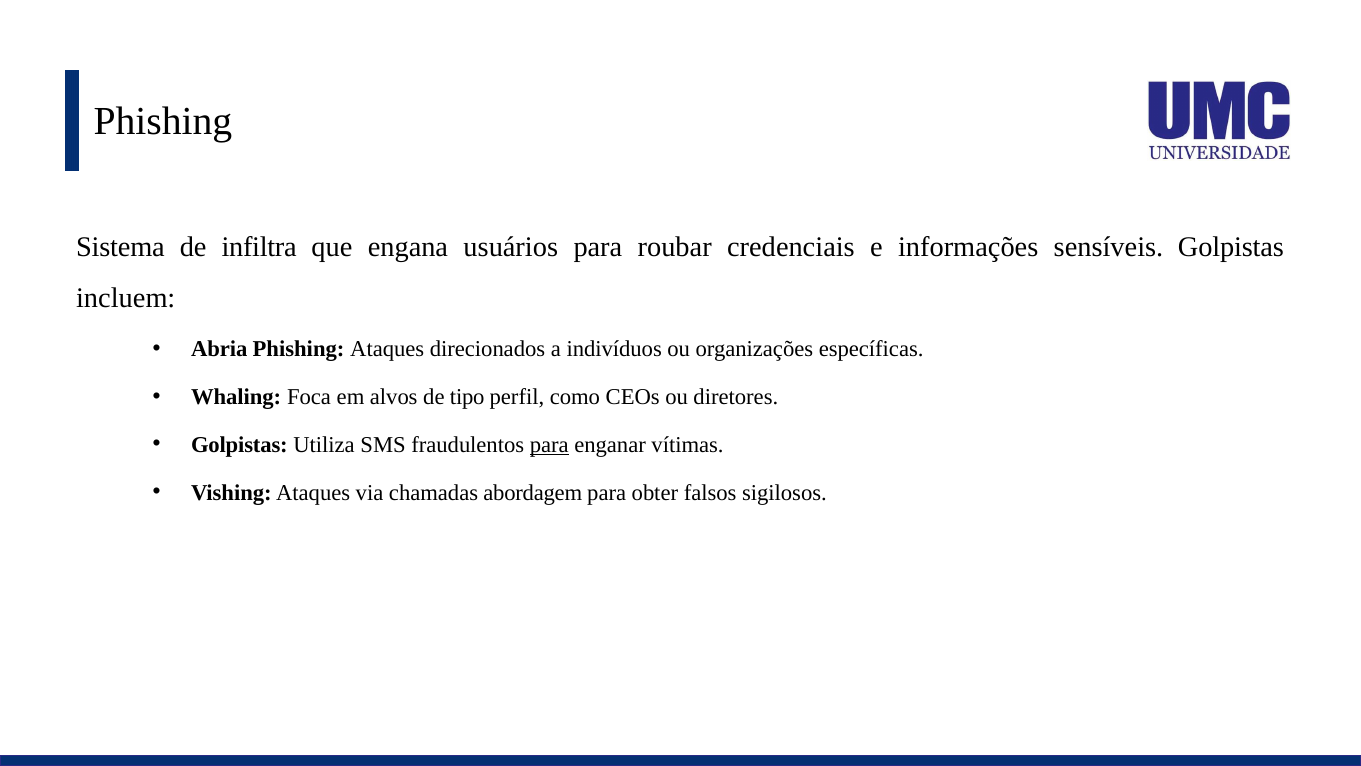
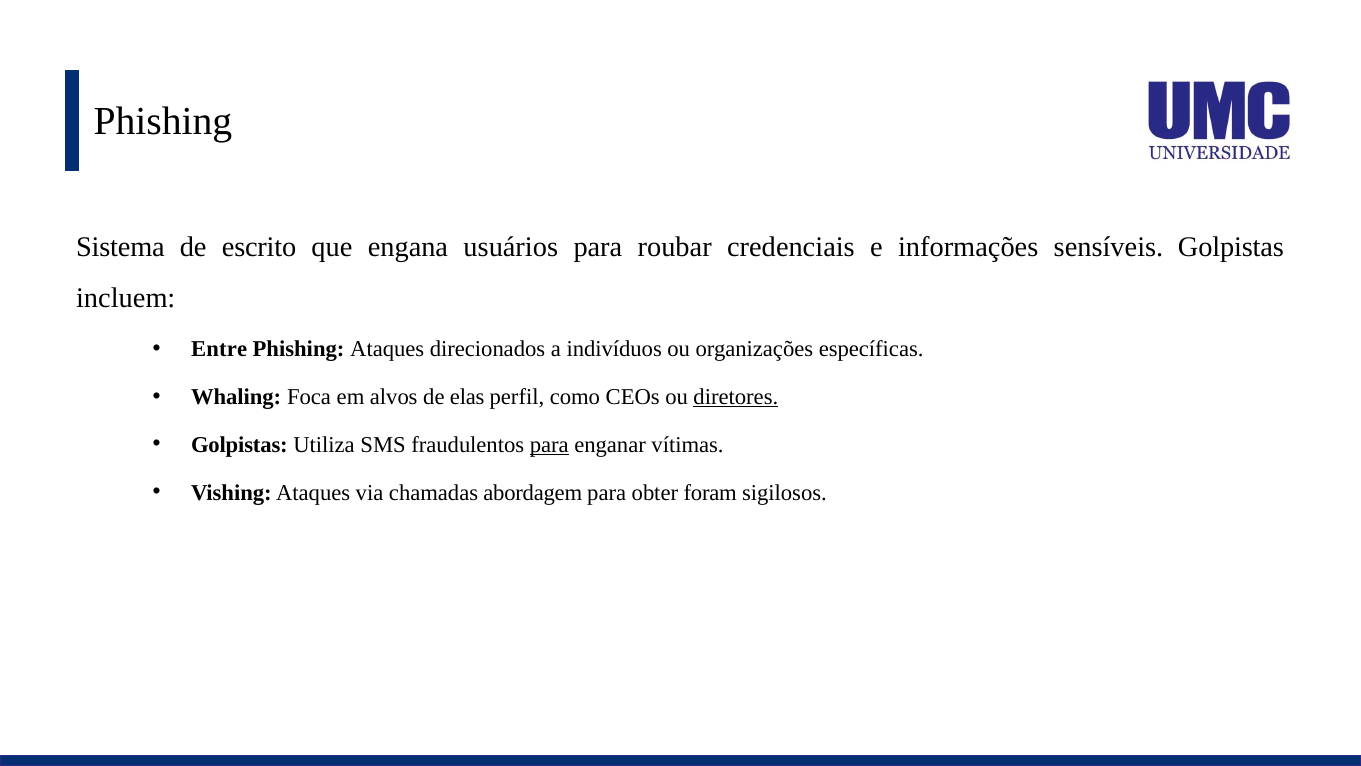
infiltra: infiltra -> escrito
Abria: Abria -> Entre
tipo: tipo -> elas
diretores underline: none -> present
falsos: falsos -> foram
